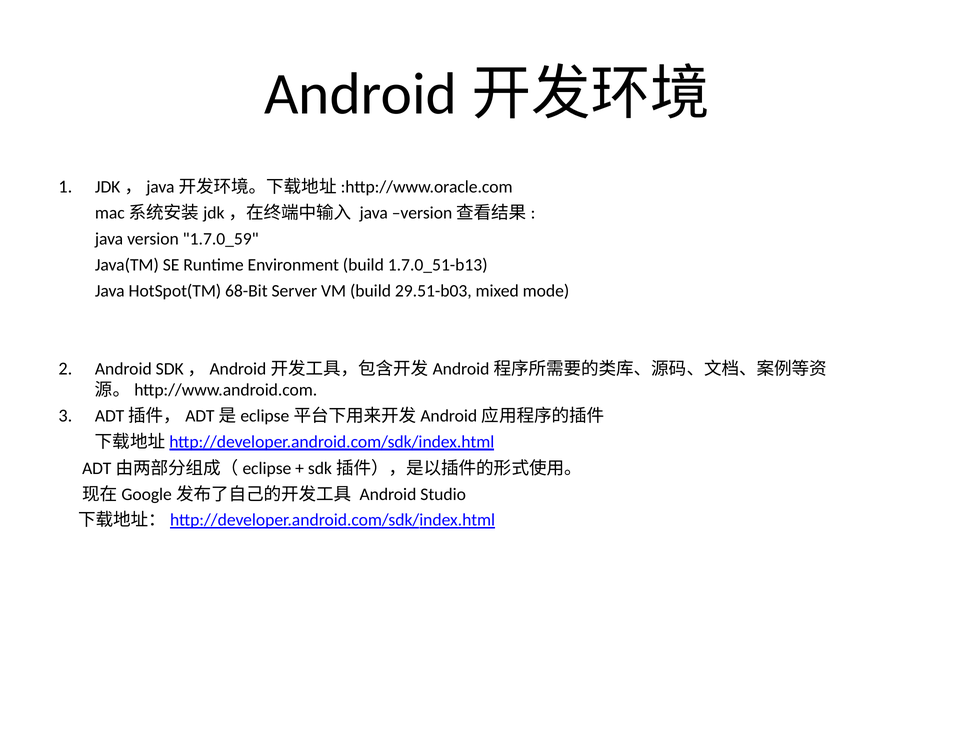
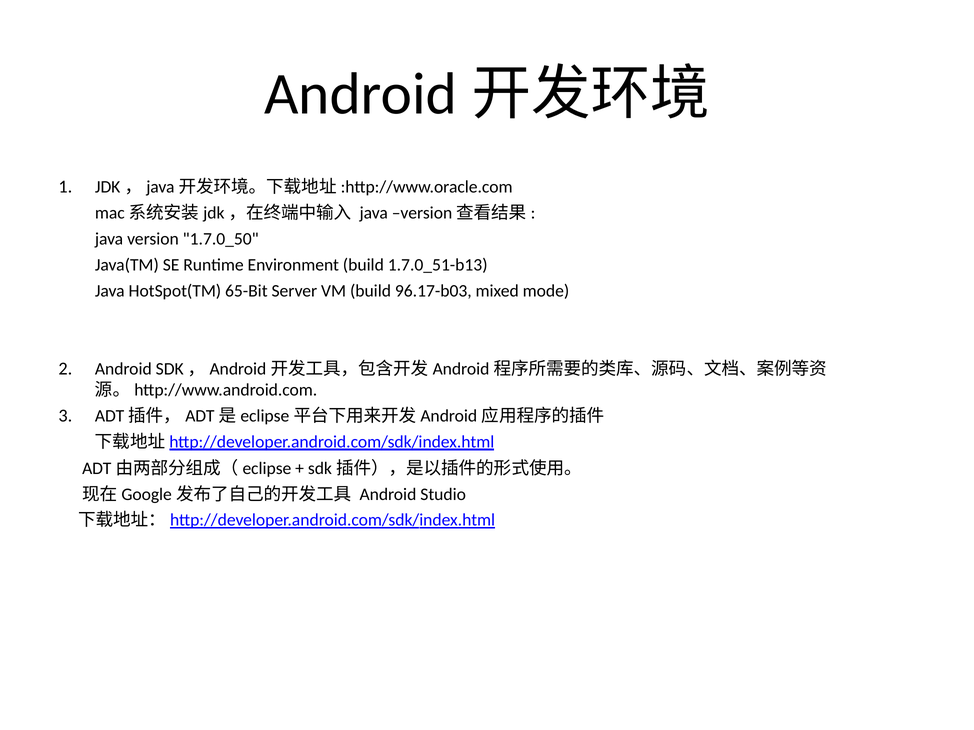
1.7.0_59: 1.7.0_59 -> 1.7.0_50
68-Bit: 68-Bit -> 65-Bit
29.51-b03: 29.51-b03 -> 96.17-b03
